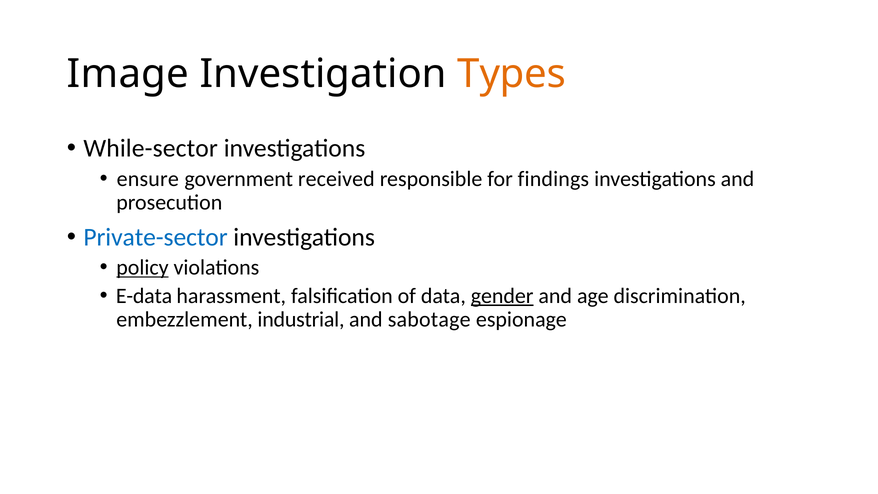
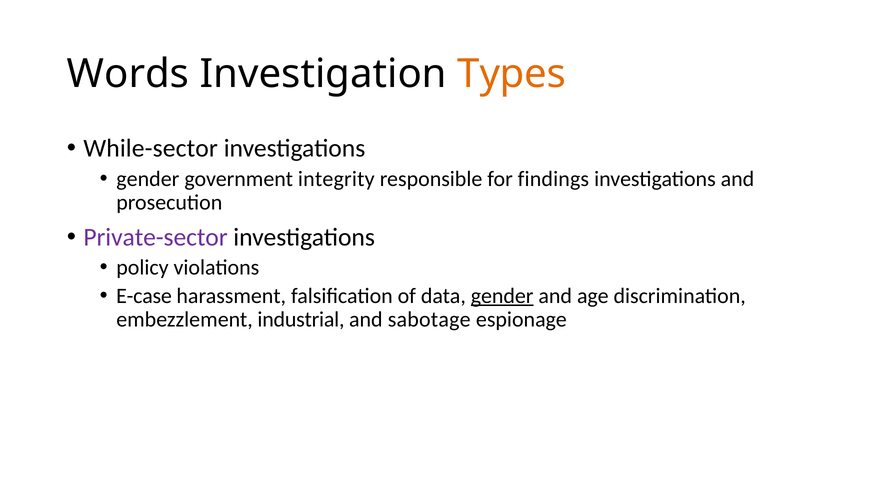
Image: Image -> Words
ensure at (148, 179): ensure -> gender
received: received -> integrity
Private-sector colour: blue -> purple
policy underline: present -> none
E-data: E-data -> E-case
